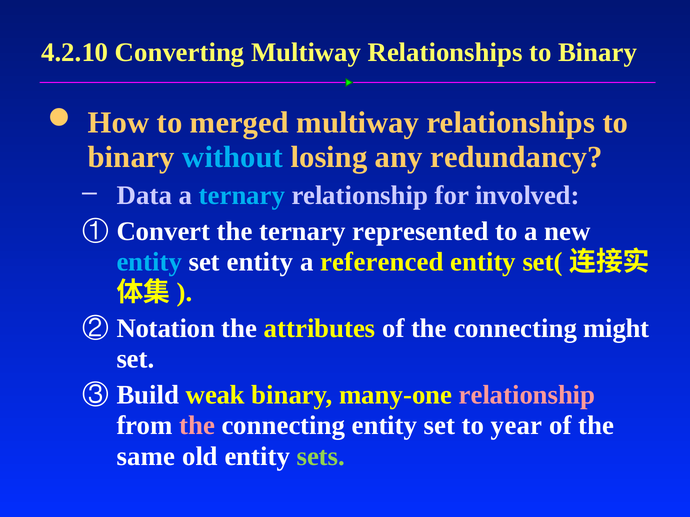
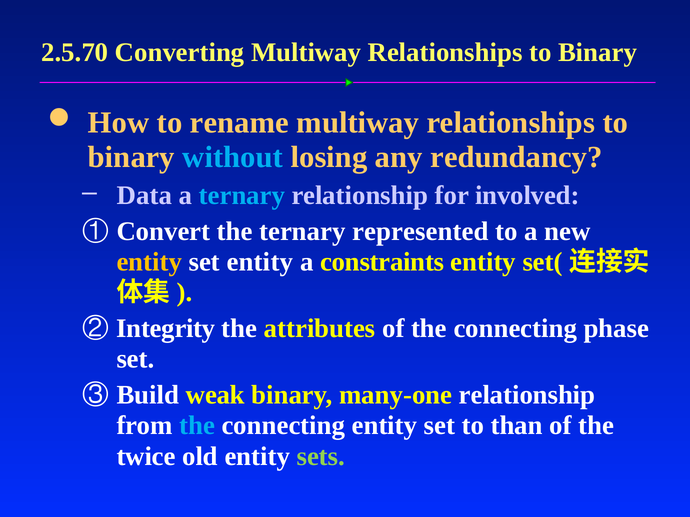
4.2.10: 4.2.10 -> 2.5.70
merged: merged -> rename
entity at (149, 262) colour: light blue -> yellow
referenced: referenced -> constraints
Notation: Notation -> Integrity
might: might -> phase
relationship at (527, 395) colour: pink -> white
the at (197, 426) colour: pink -> light blue
year: year -> than
same: same -> twice
